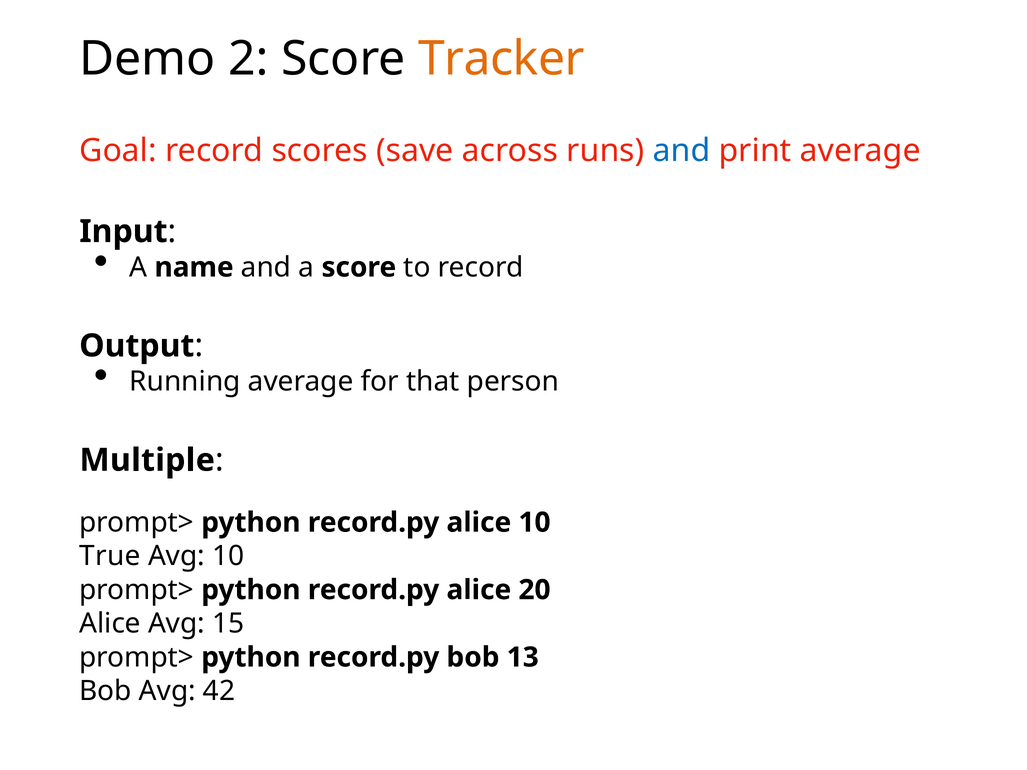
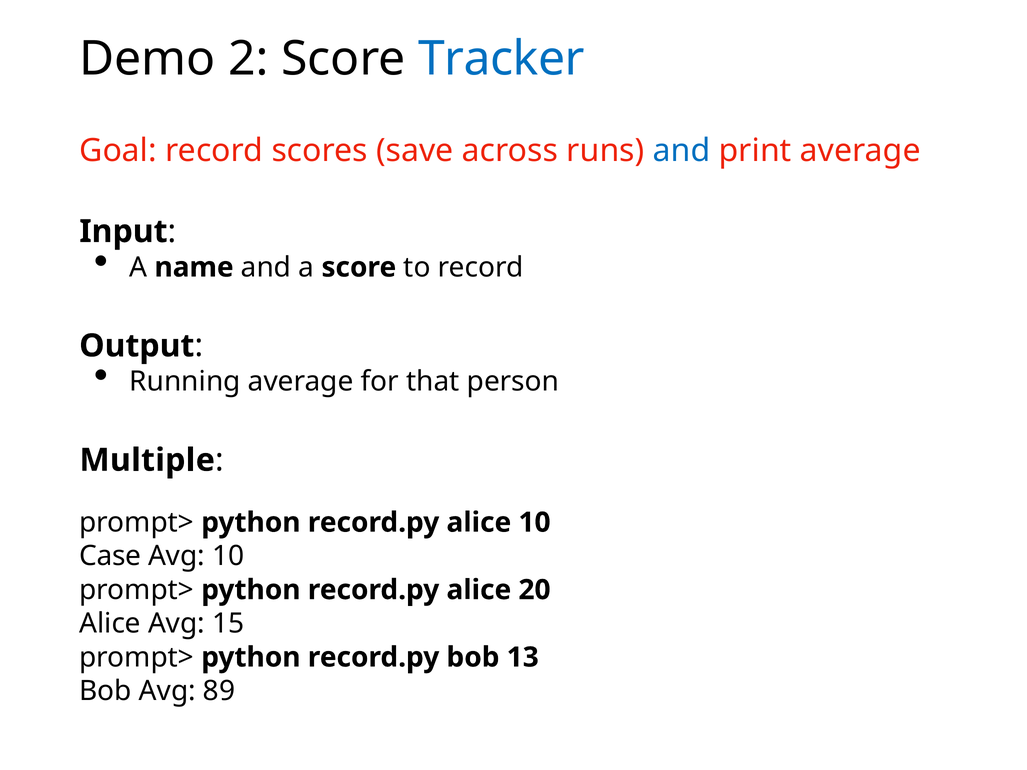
Tracker colour: orange -> blue
True: True -> Case
42: 42 -> 89
